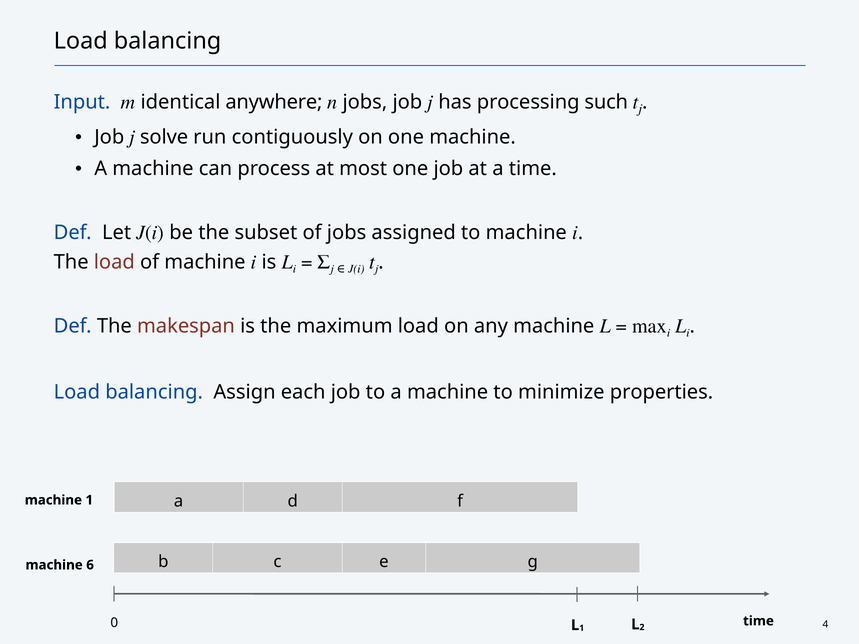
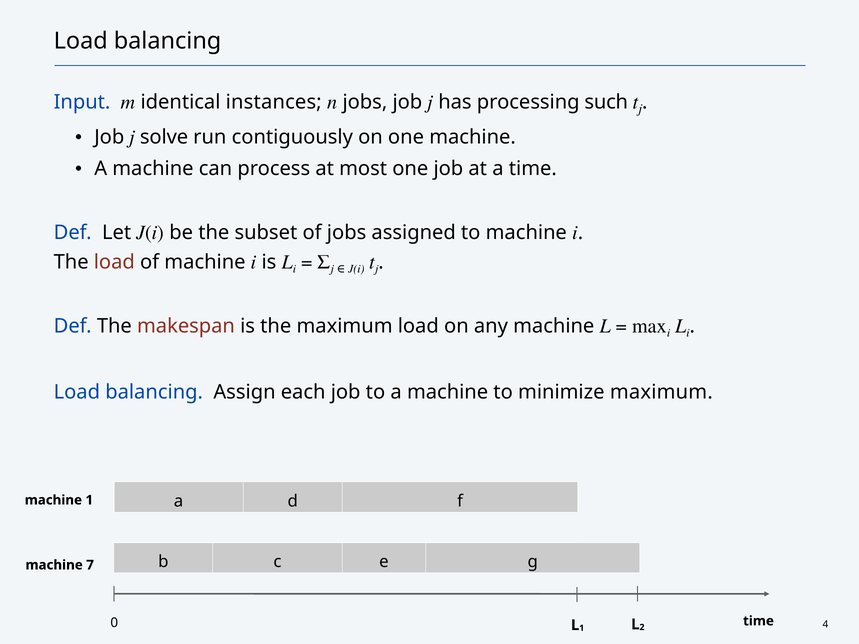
anywhere: anywhere -> instances
minimize properties: properties -> maximum
6: 6 -> 7
